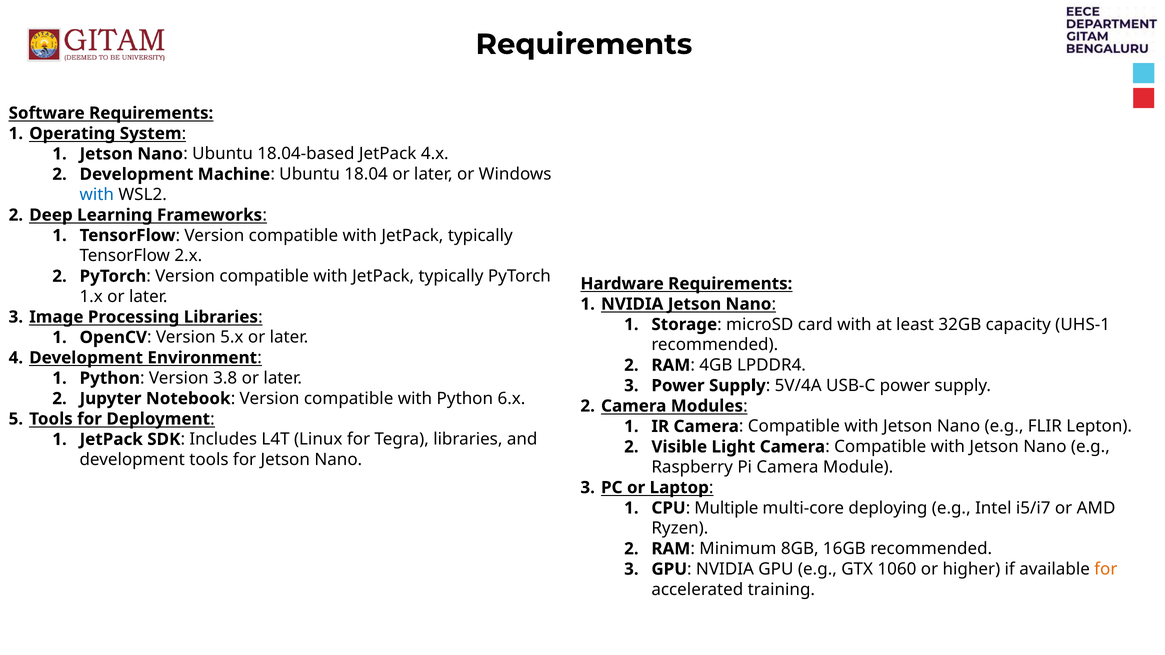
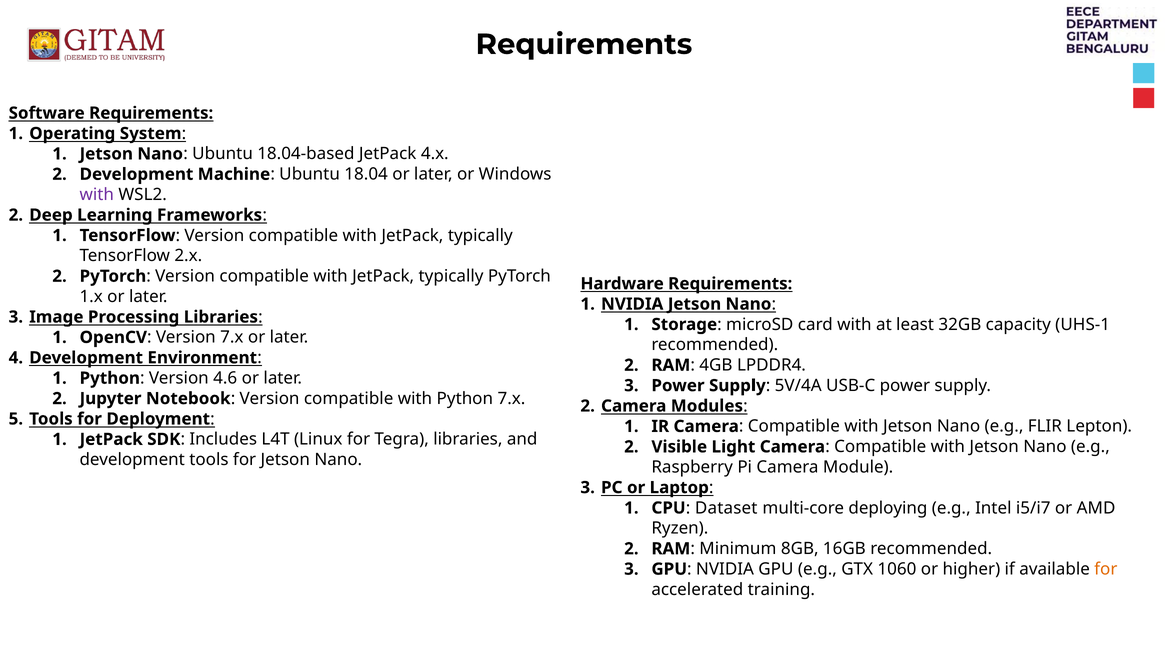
with at (97, 195) colour: blue -> purple
Version 5.x: 5.x -> 7.x
3.8: 3.8 -> 4.6
Python 6.x: 6.x -> 7.x
Multiple: Multiple -> Dataset
